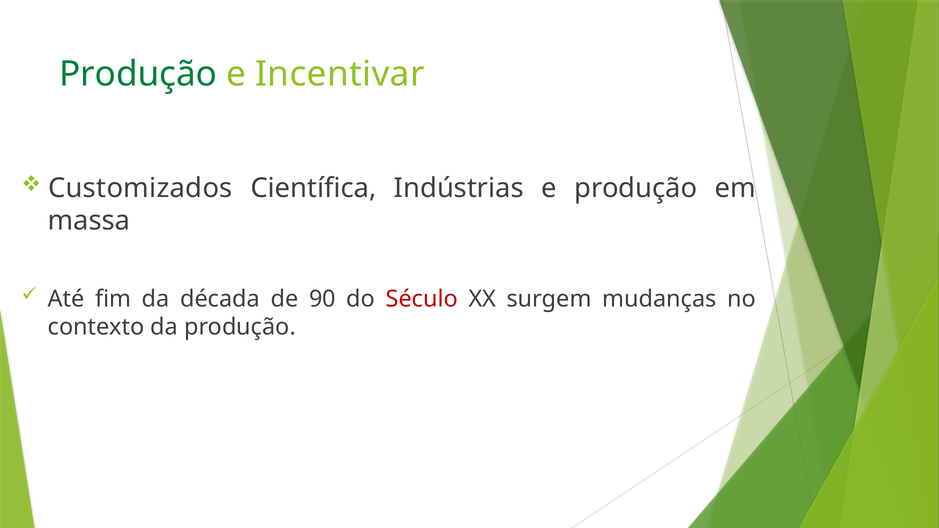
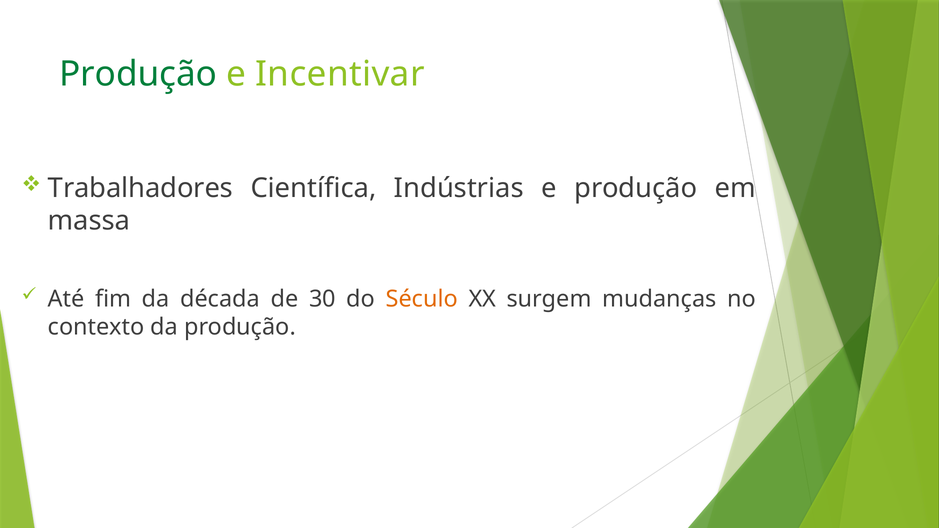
Customizados: Customizados -> Trabalhadores
90: 90 -> 30
Século colour: red -> orange
